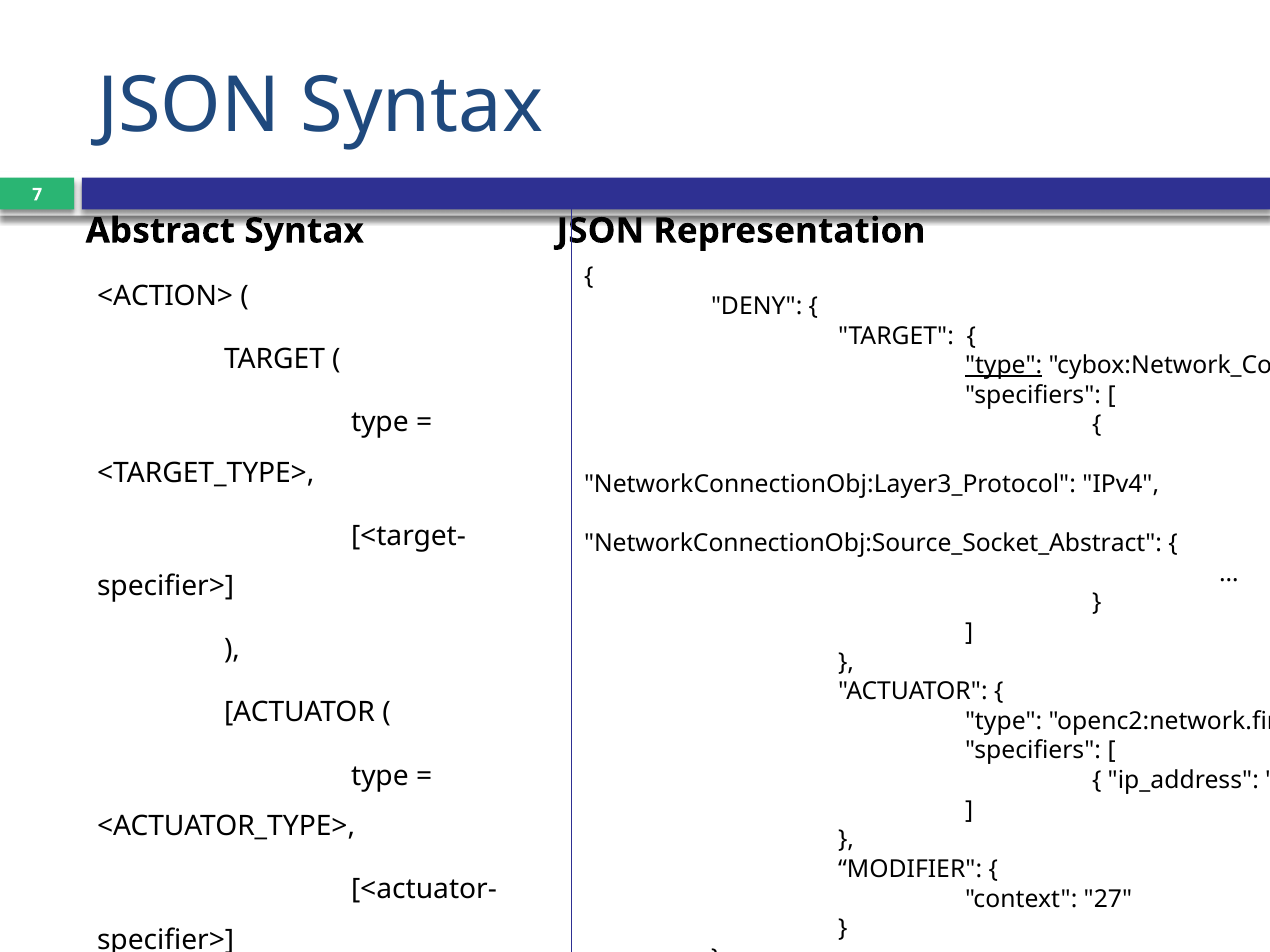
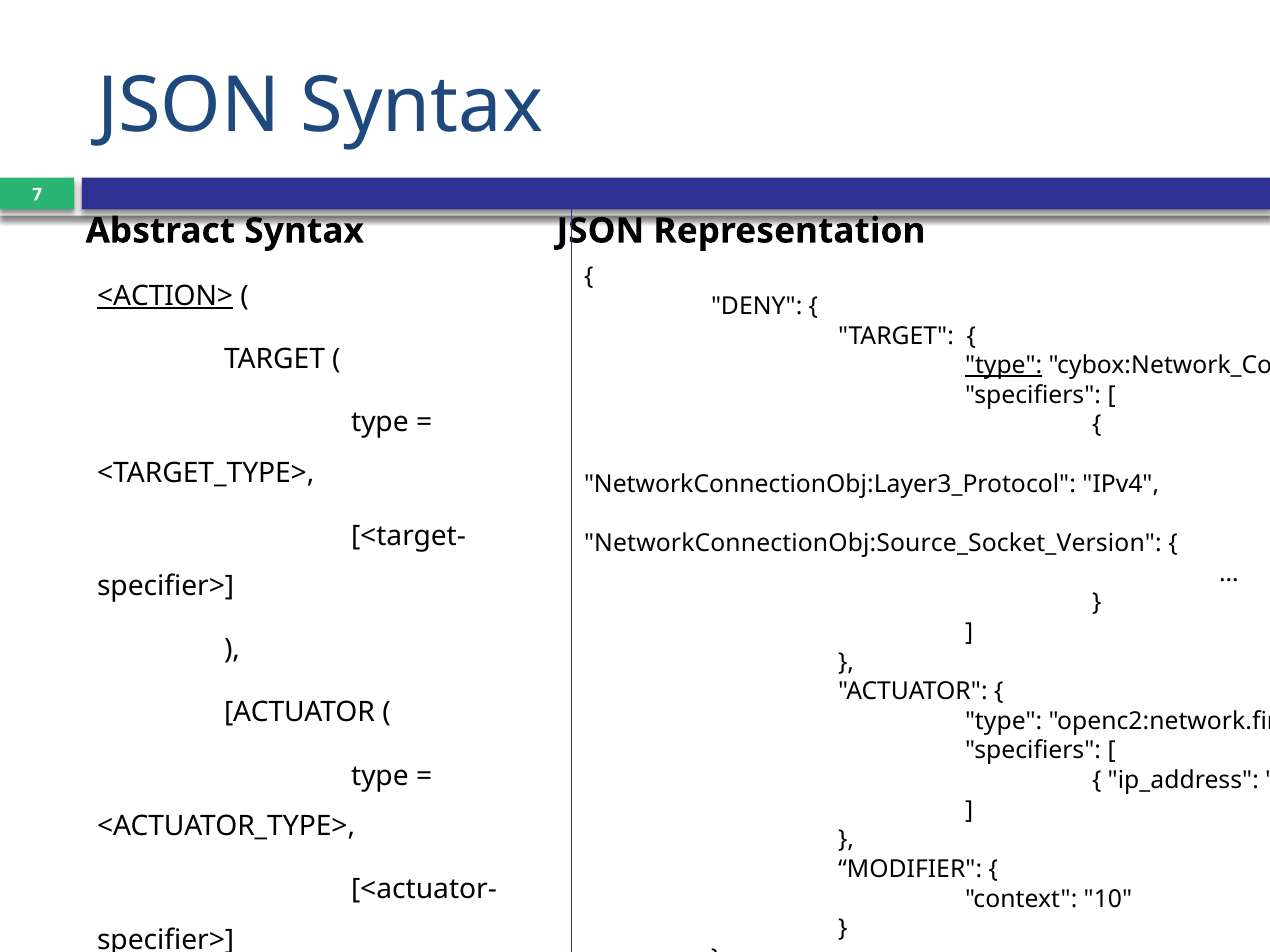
<ACTION> underline: none -> present
NetworkConnectionObj:Source_Socket_Abstract: NetworkConnectionObj:Source_Socket_Abstract -> NetworkConnectionObj:Source_Socket_Version
27: 27 -> 10
